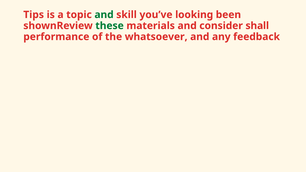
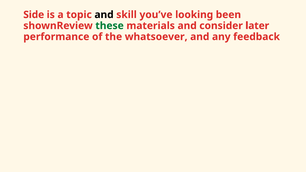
Tips: Tips -> Side
and at (104, 15) colour: green -> black
shall: shall -> later
